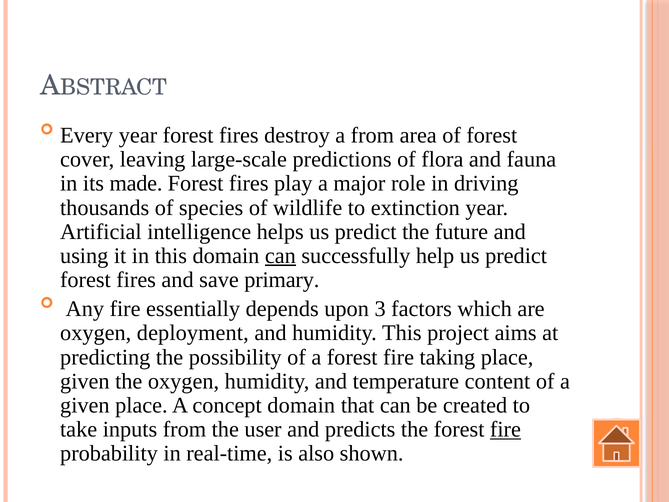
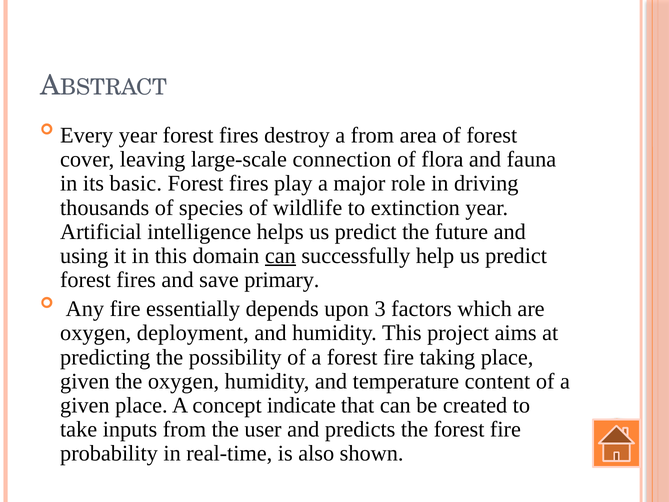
predictions: predictions -> connection
made: made -> basic
concept domain: domain -> indicate
fire at (505, 429) underline: present -> none
